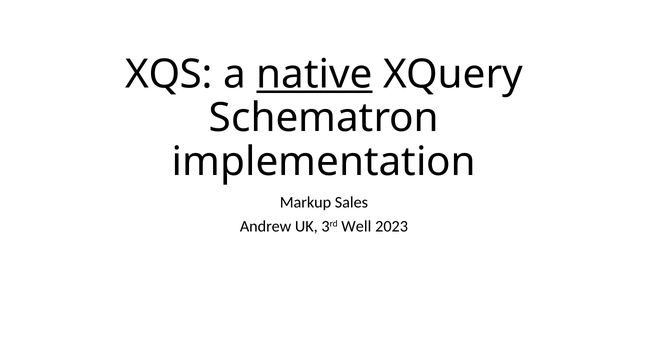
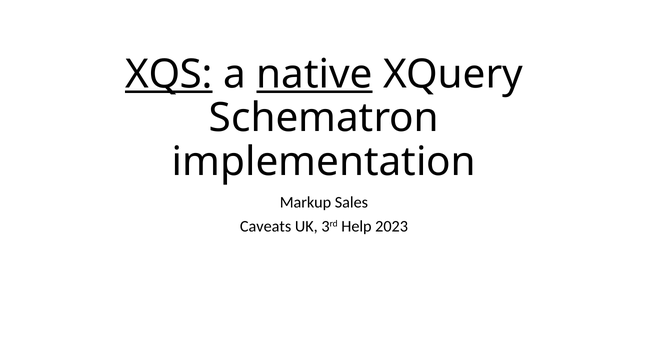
XQS underline: none -> present
Andrew: Andrew -> Caveats
Well: Well -> Help
